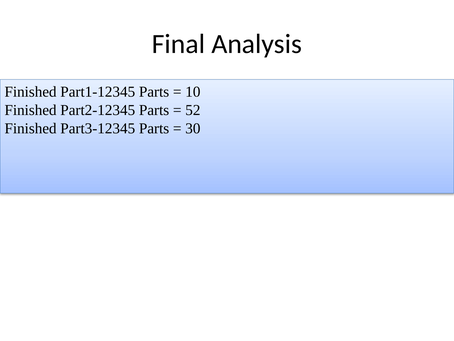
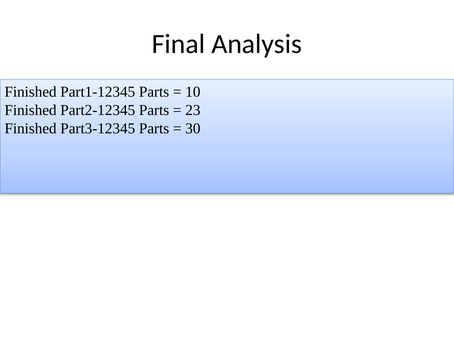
52: 52 -> 23
